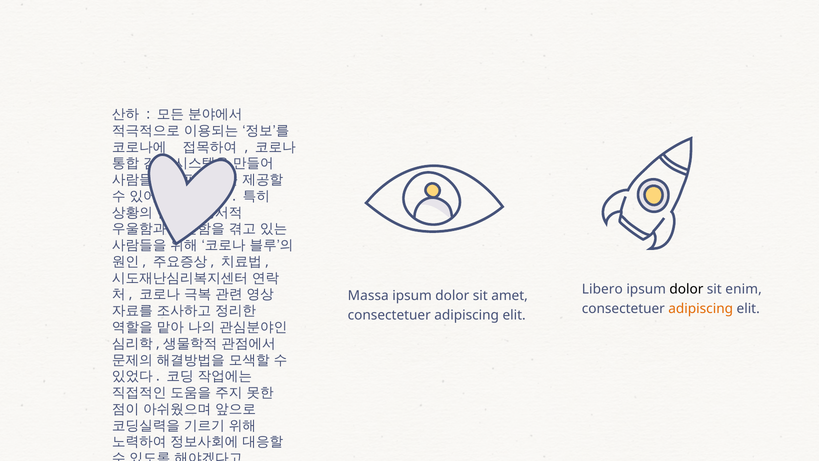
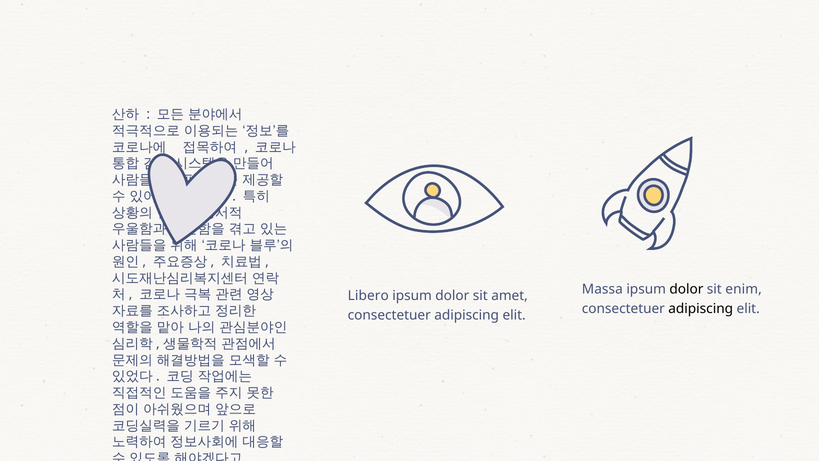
Libero: Libero -> Massa
Massa: Massa -> Libero
adipiscing at (701, 309) colour: orange -> black
